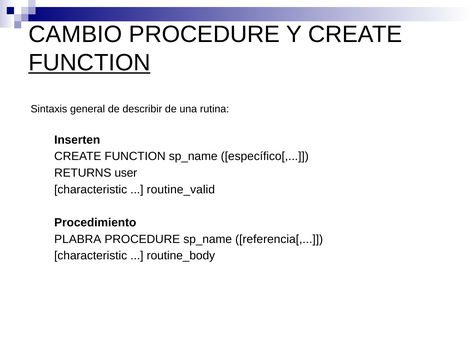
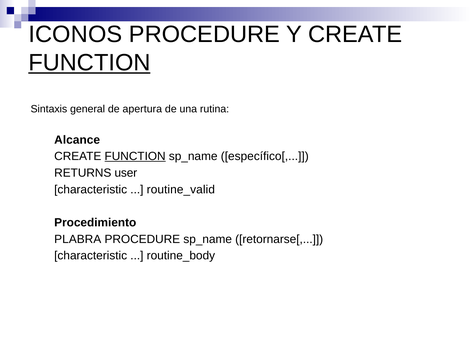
CAMBIO: CAMBIO -> ICONOS
describir: describir -> apertura
Inserten: Inserten -> Alcance
FUNCTION at (135, 156) underline: none -> present
referencia[: referencia[ -> retornarse[
